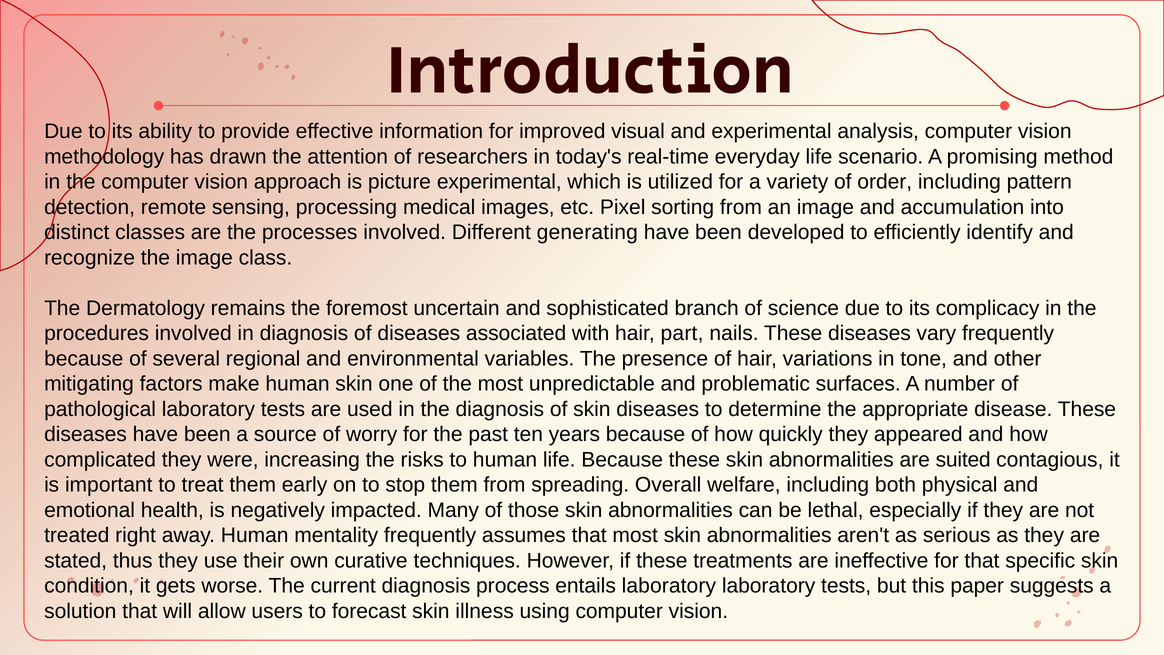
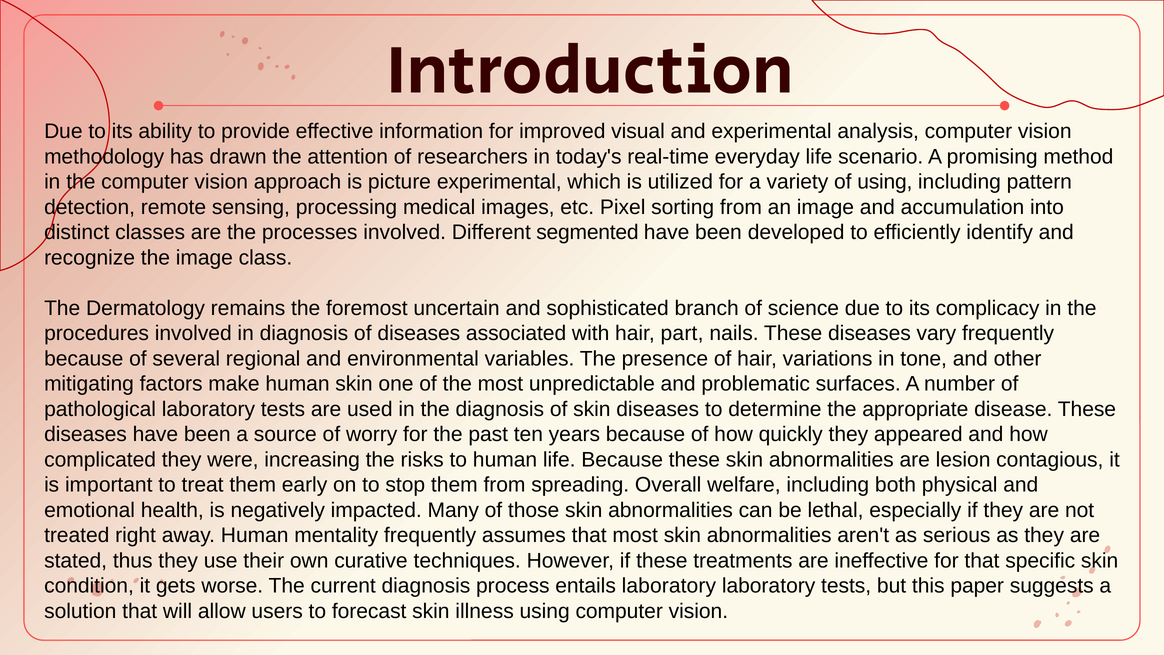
of order: order -> using
generating: generating -> segmented
suited: suited -> lesion
